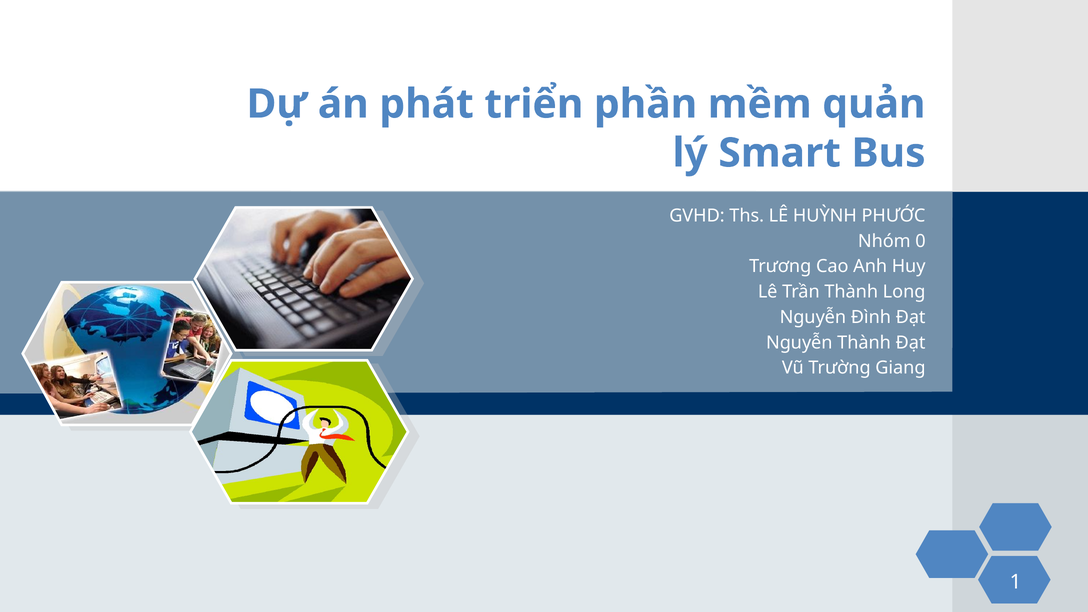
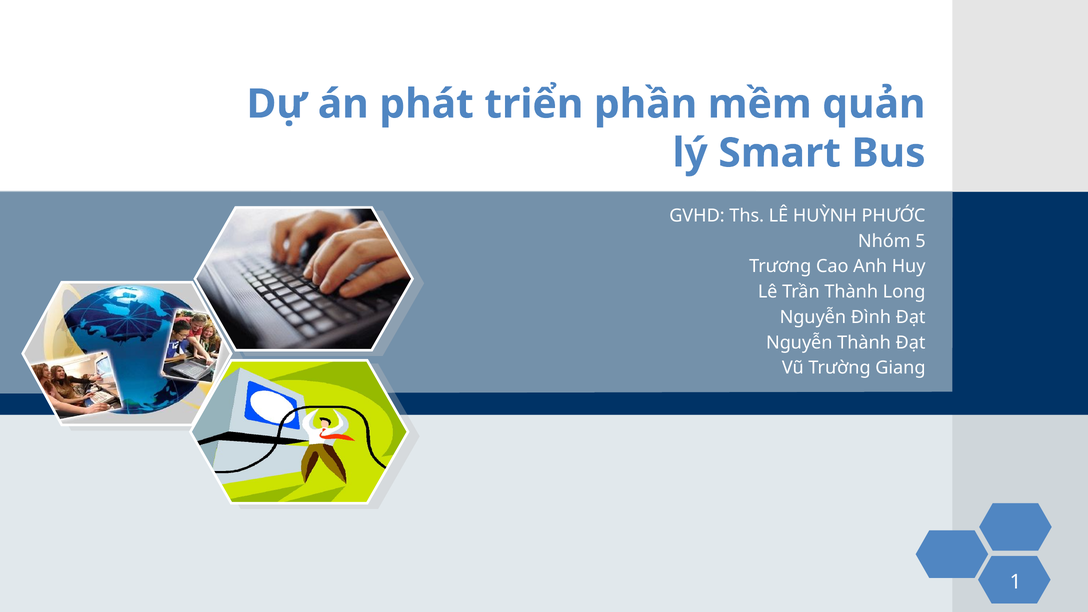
0: 0 -> 5
